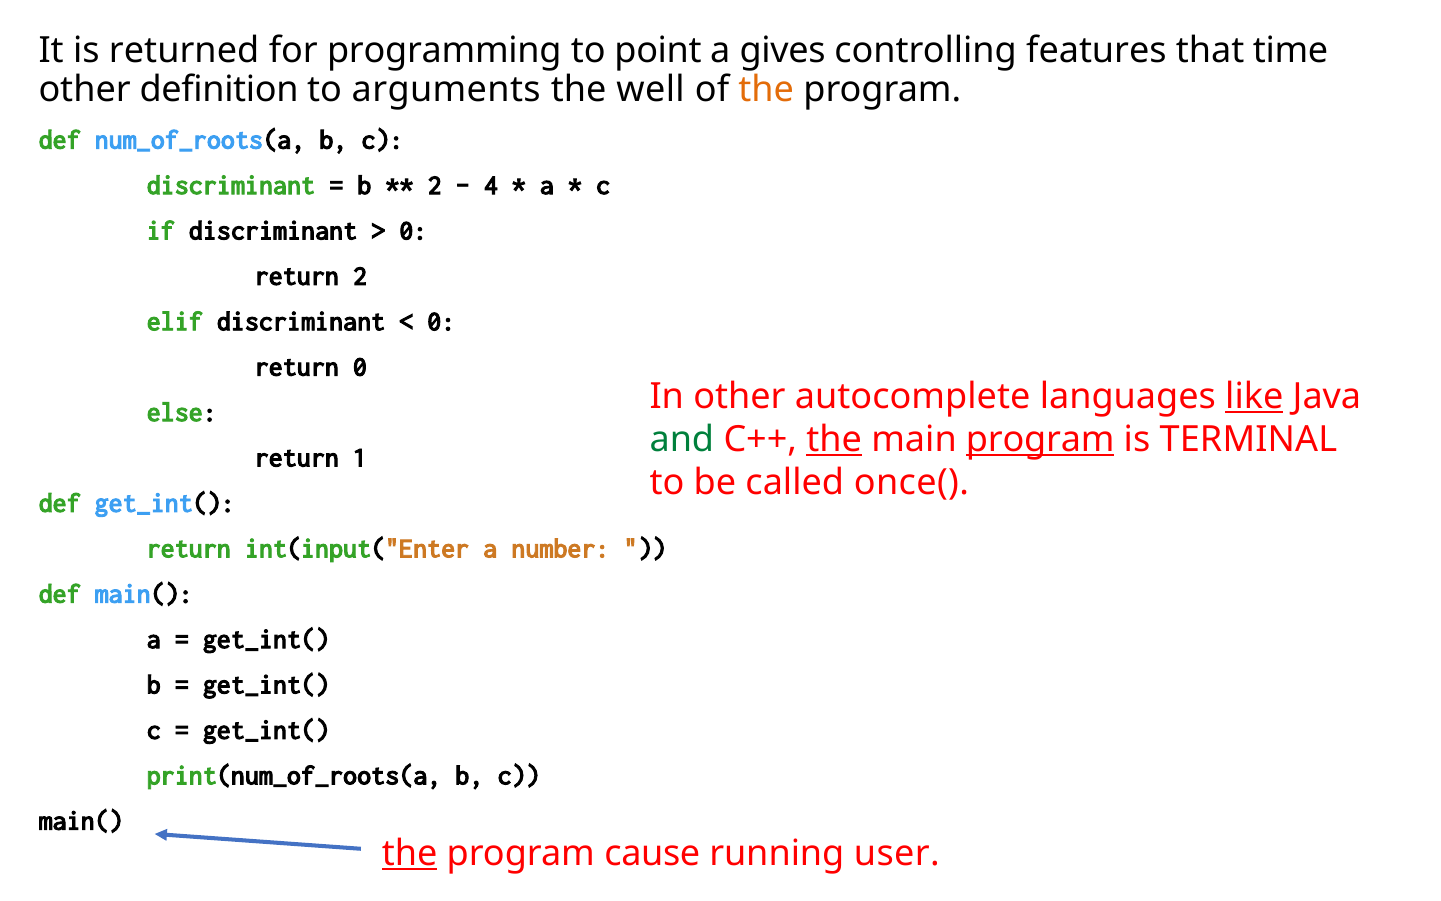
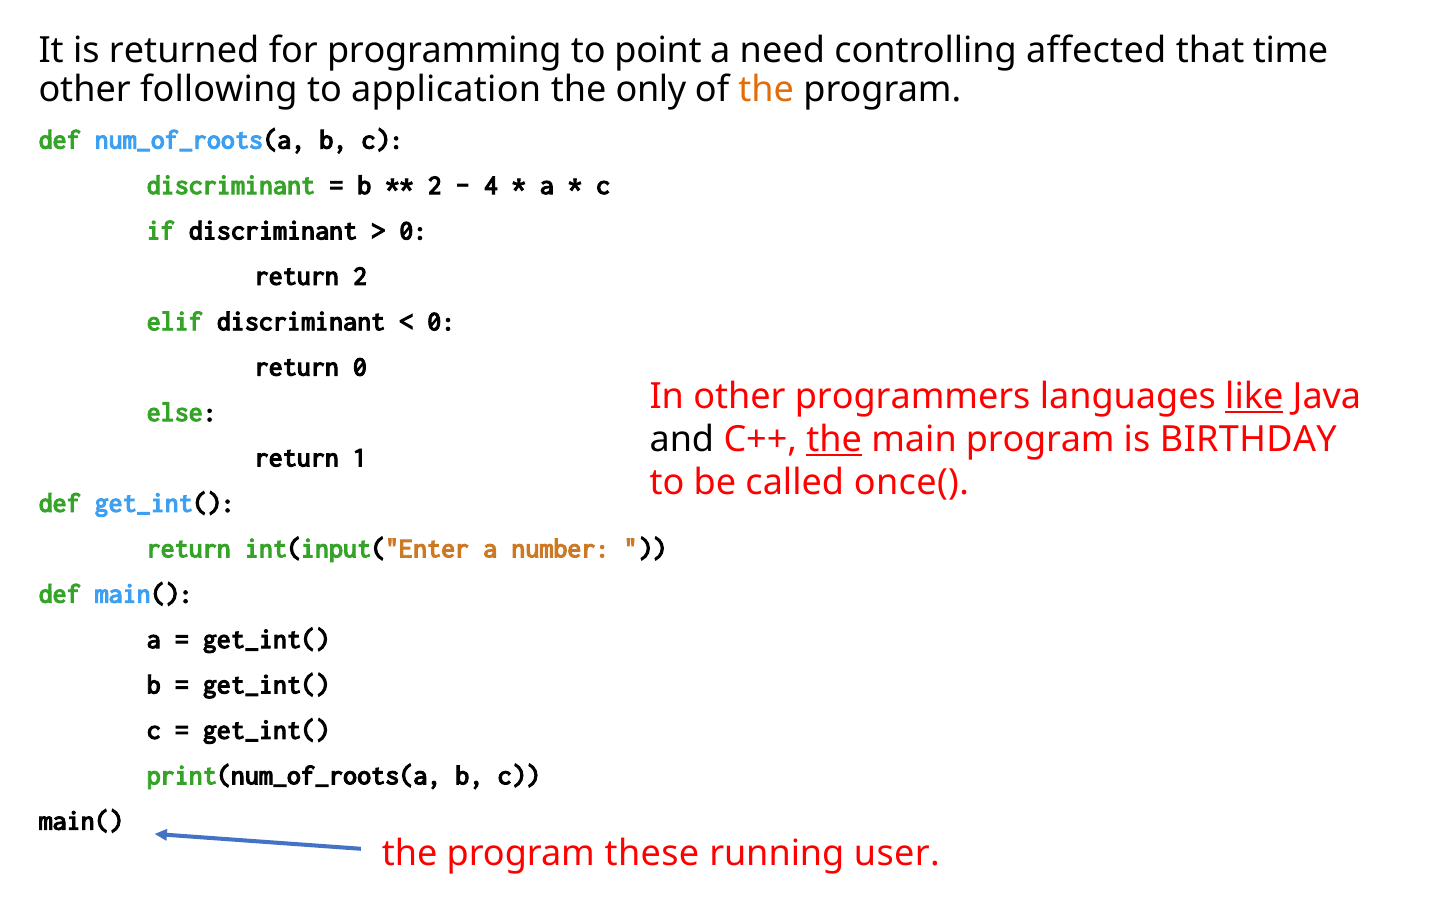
gives: gives -> need
features: features -> affected
definition: definition -> following
arguments: arguments -> application
well: well -> only
autocomplete: autocomplete -> programmers
and colour: green -> black
program at (1040, 439) underline: present -> none
TERMINAL: TERMINAL -> BIRTHDAY
the at (410, 853) underline: present -> none
cause: cause -> these
